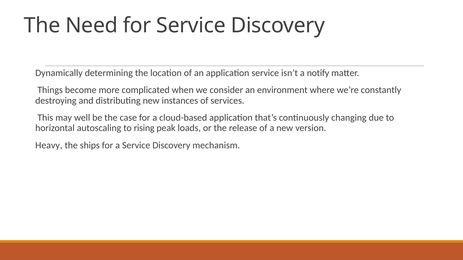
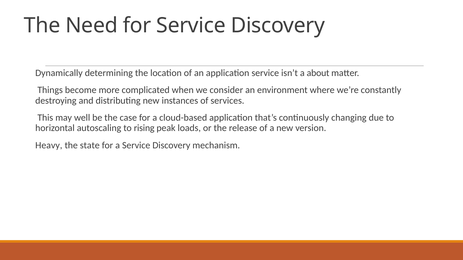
notify: notify -> about
ships: ships -> state
